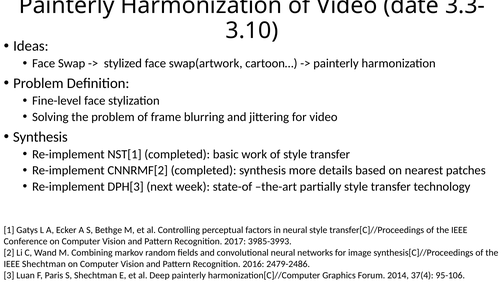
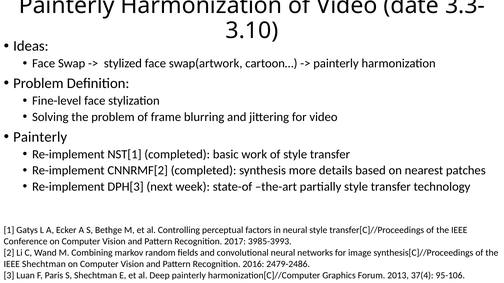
Synthesis at (40, 137): Synthesis -> Painterly
2014: 2014 -> 2013
